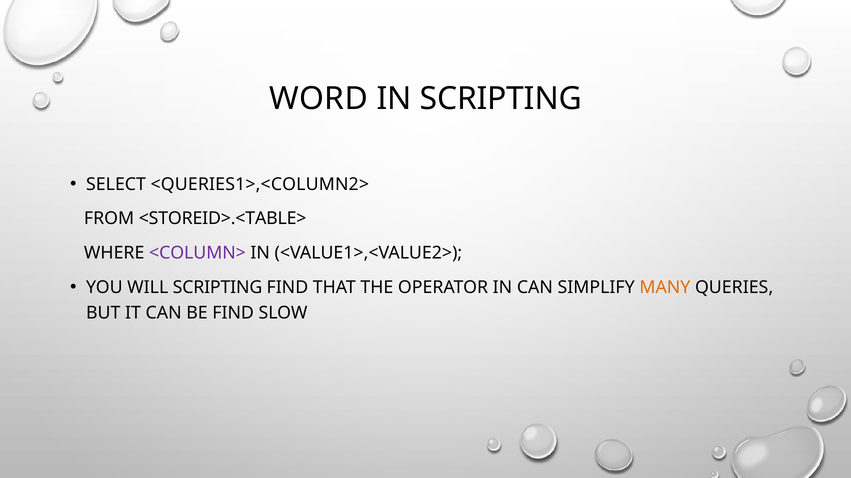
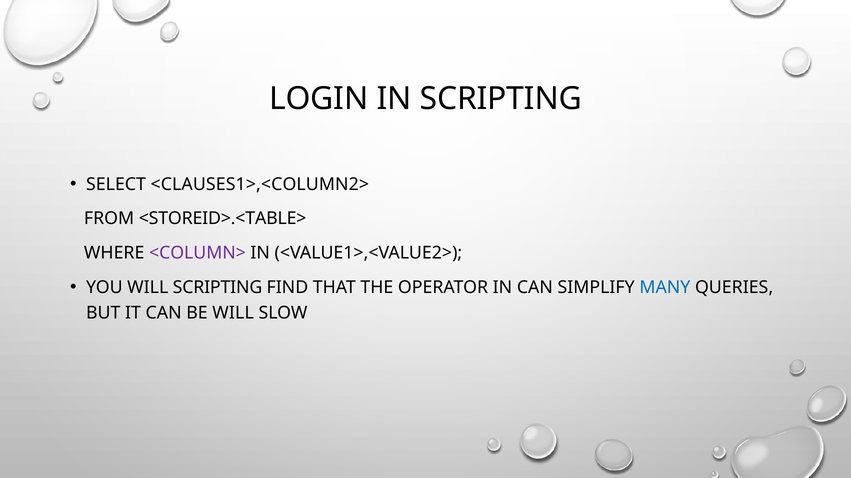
WORD: WORD -> LOGIN
<QUERIES1>,<COLUMN2>: <QUERIES1>,<COLUMN2> -> <CLAUSES1>,<COLUMN2>
MANY colour: orange -> blue
BE FIND: FIND -> WILL
